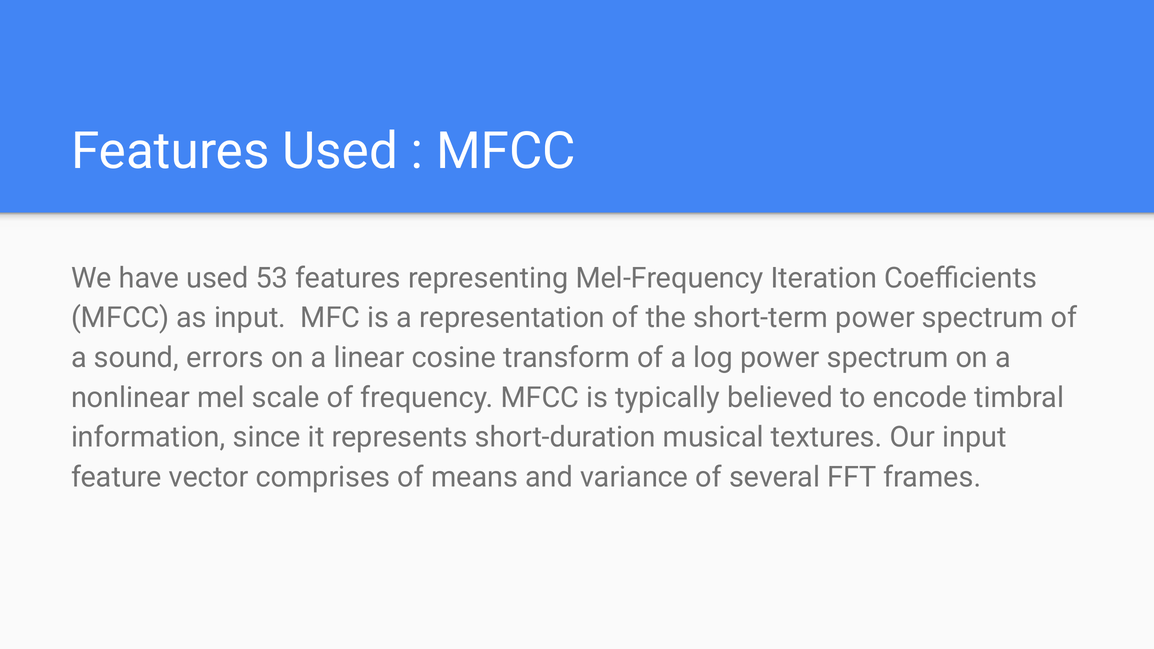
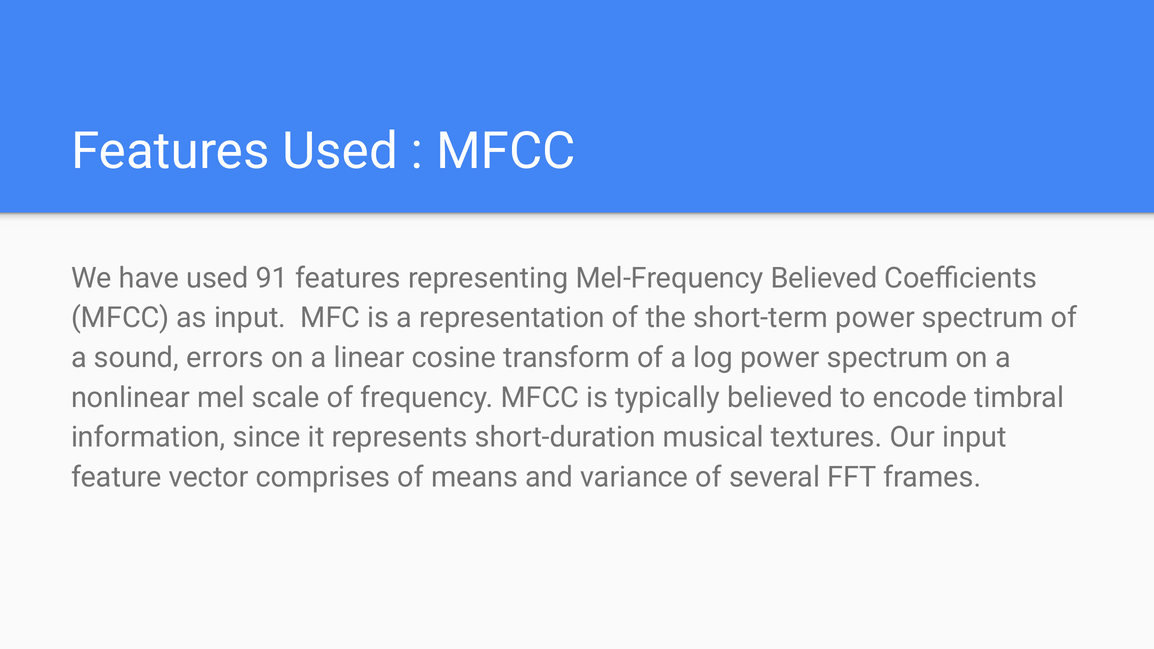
53: 53 -> 91
Mel-Frequency Iteration: Iteration -> Believed
